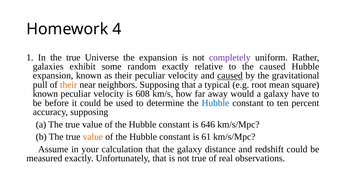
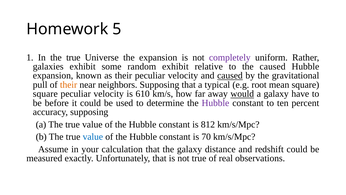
4: 4 -> 5
random exactly: exactly -> exhibit
known at (45, 94): known -> square
608: 608 -> 610
would underline: none -> present
Hubble at (215, 103) colour: blue -> purple
646: 646 -> 812
value at (93, 137) colour: orange -> blue
61: 61 -> 70
